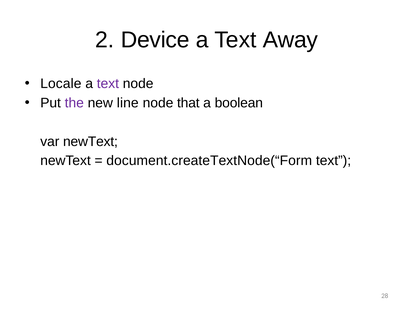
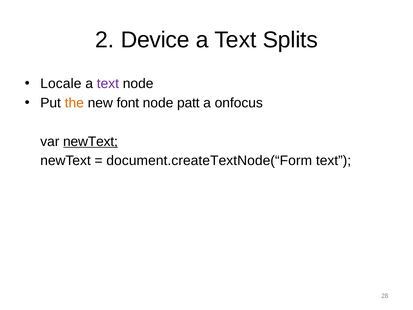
Away: Away -> Splits
the colour: purple -> orange
line: line -> font
that: that -> patt
boolean: boolean -> onfocus
newText at (90, 141) underline: none -> present
